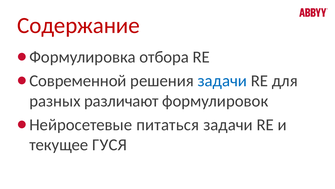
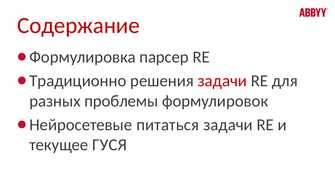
отбора: отбора -> парсер
Современной: Современной -> Традиционно
задачи at (222, 81) colour: blue -> red
различают: различают -> проблемы
